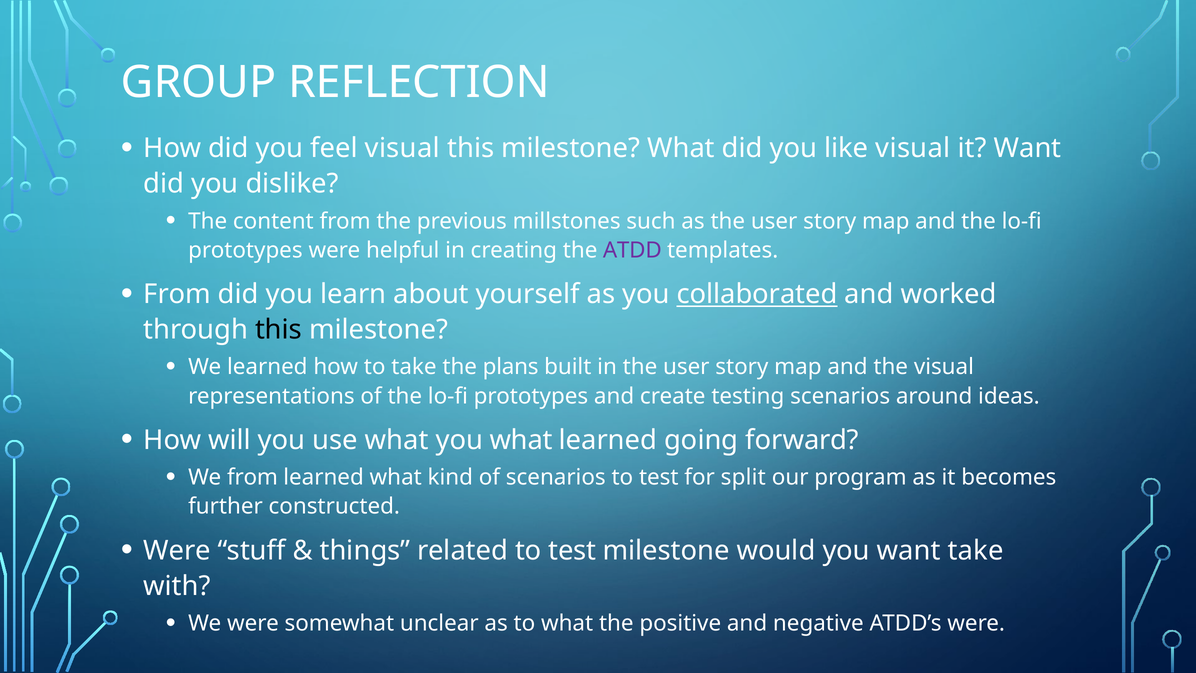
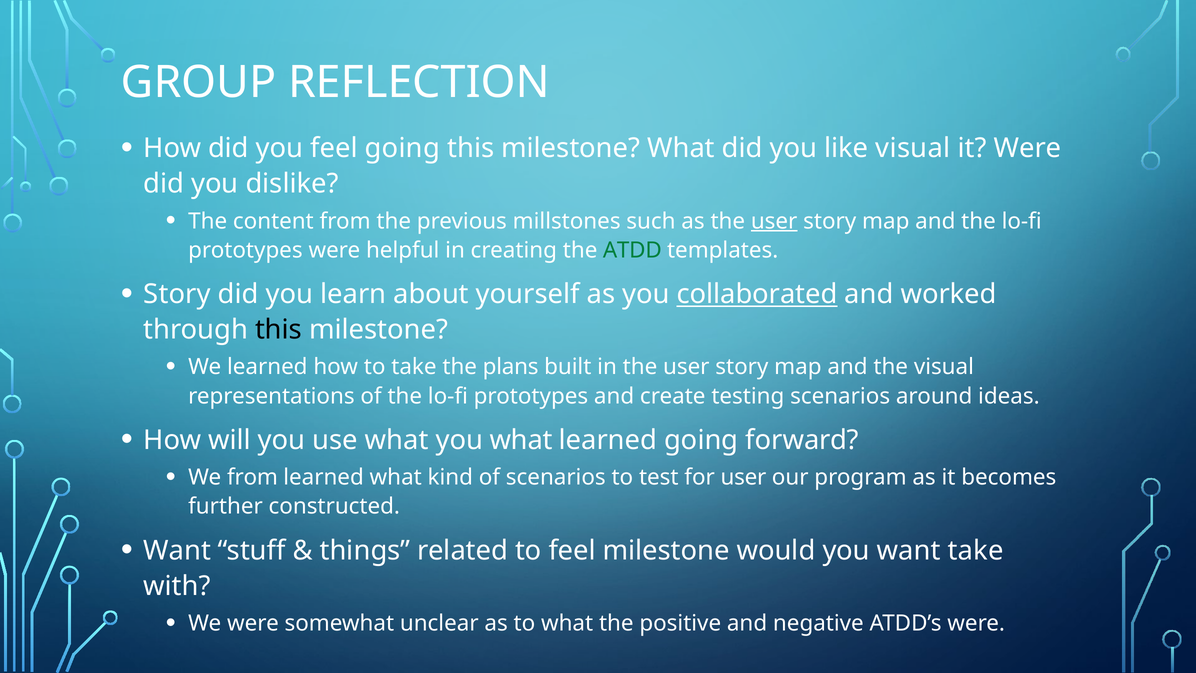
feel visual: visual -> going
it Want: Want -> Were
user at (774, 221) underline: none -> present
ATDD colour: purple -> green
From at (177, 294): From -> Story
for split: split -> user
Were at (177, 550): Were -> Want
related to test: test -> feel
